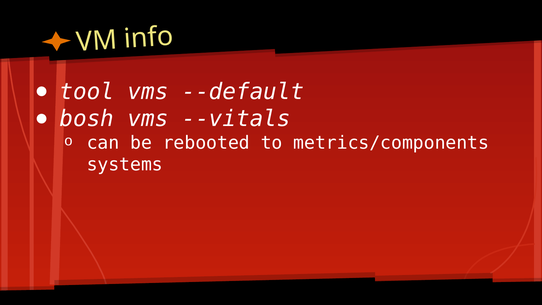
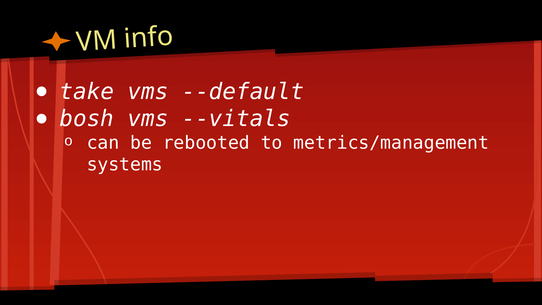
tool: tool -> take
metrics/components: metrics/components -> metrics/management
